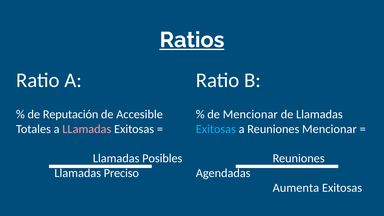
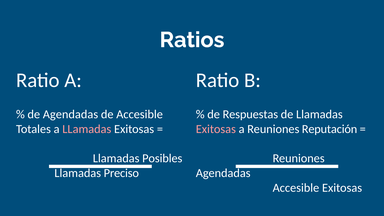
Ratios underline: present -> none
de Reputación: Reputación -> Agendadas
de Mencionar: Mencionar -> Respuestas
Exitosas at (216, 129) colour: light blue -> pink
Reuniones Mencionar: Mencionar -> Reputación
Aumenta at (296, 188): Aumenta -> Accesible
